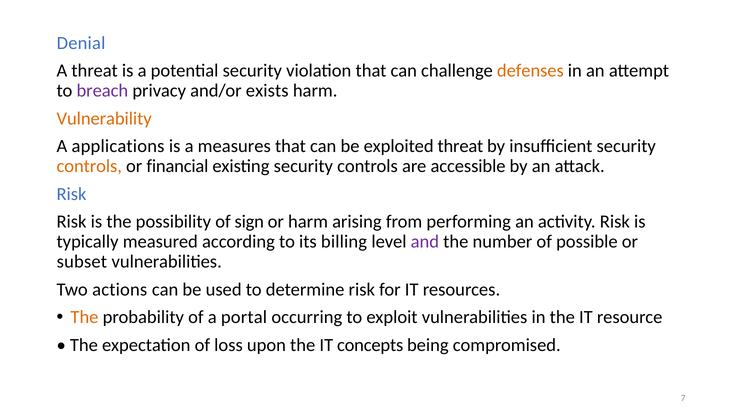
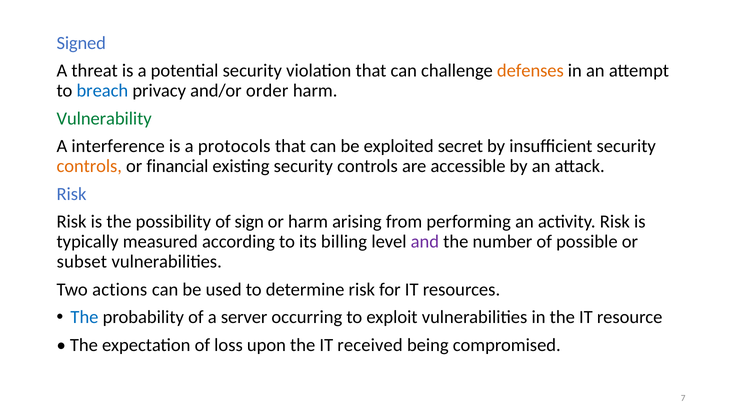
Denial: Denial -> Signed
breach colour: purple -> blue
exists: exists -> order
Vulnerability colour: orange -> green
applications: applications -> interference
measures: measures -> protocols
exploited threat: threat -> secret
The at (84, 317) colour: orange -> blue
portal: portal -> server
concepts: concepts -> received
